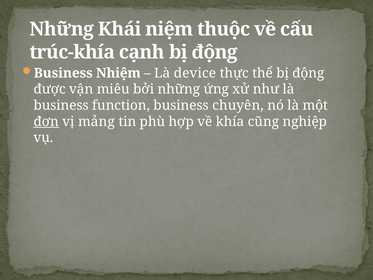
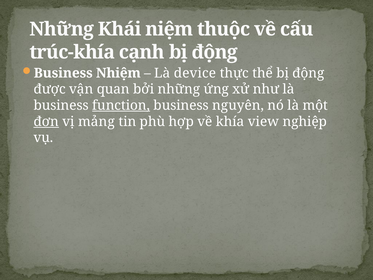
miêu: miêu -> quan
function underline: none -> present
chuyên: chuyên -> nguyên
cũng: cũng -> view
